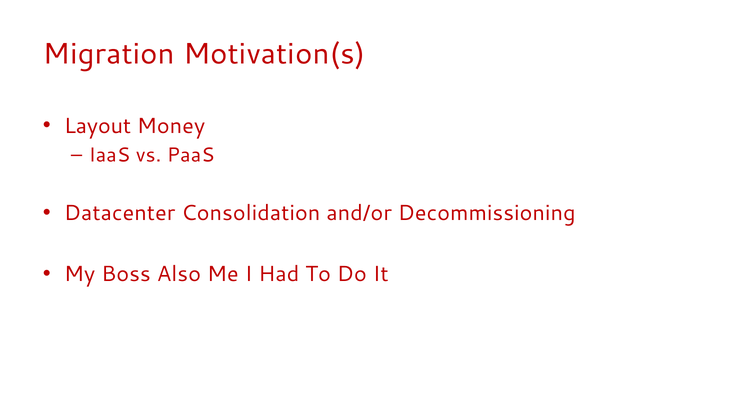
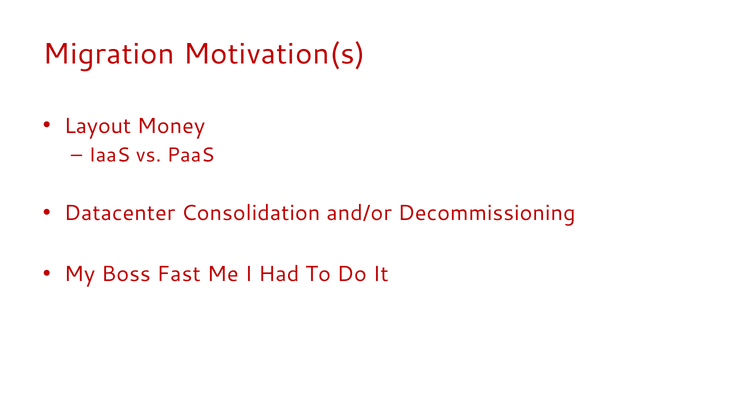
Also: Also -> Fast
